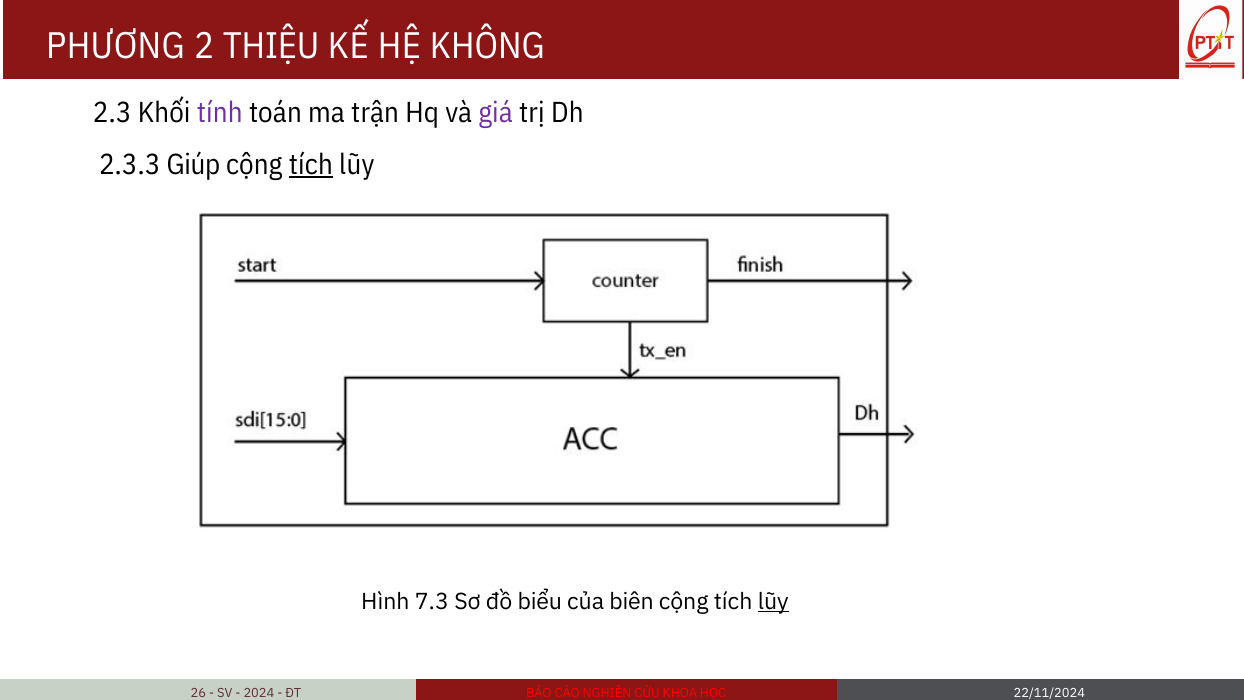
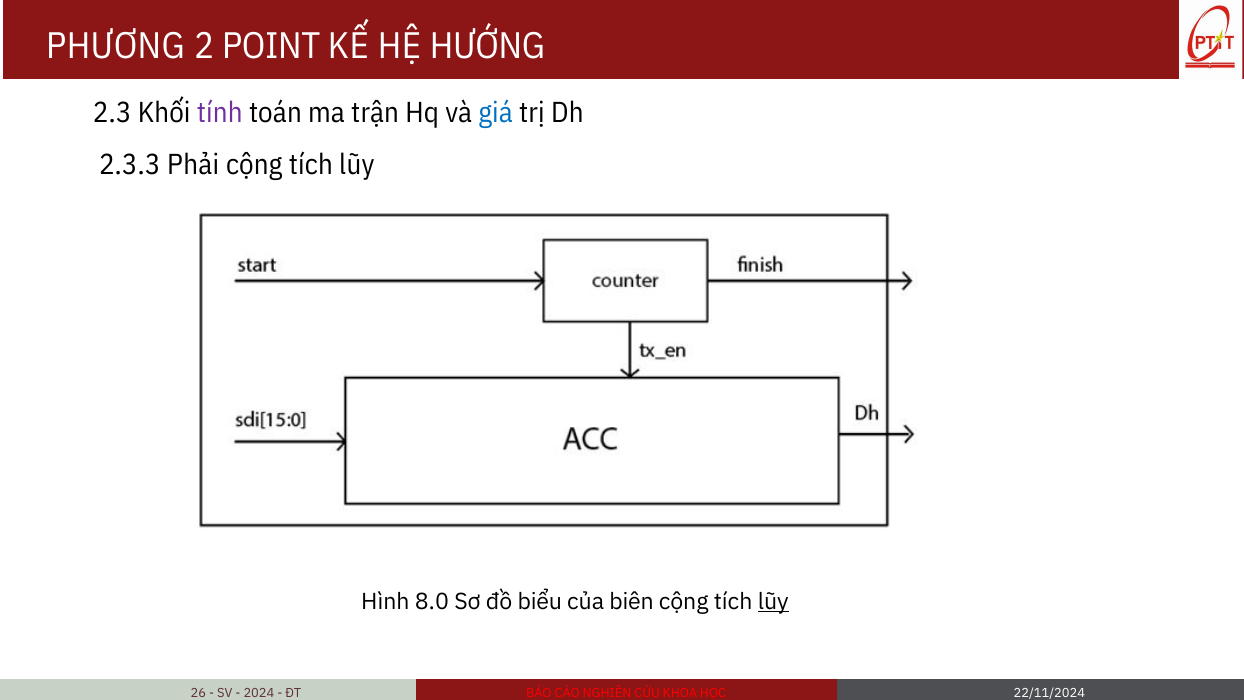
THIỆU: THIỆU -> POINT
KHÔNG: KHÔNG -> HƯỚNG
giá colour: purple -> blue
Giúp: Giúp -> Phải
tích at (311, 165) underline: present -> none
7.3: 7.3 -> 8.0
